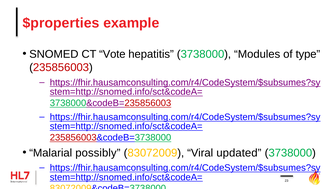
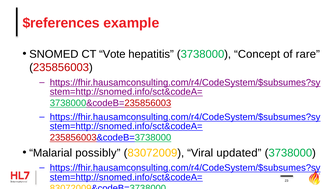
$properties: $properties -> $references
Modules: Modules -> Concept
type: type -> rare
